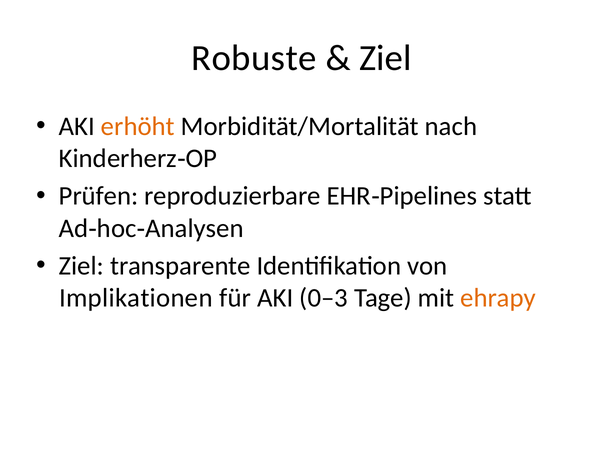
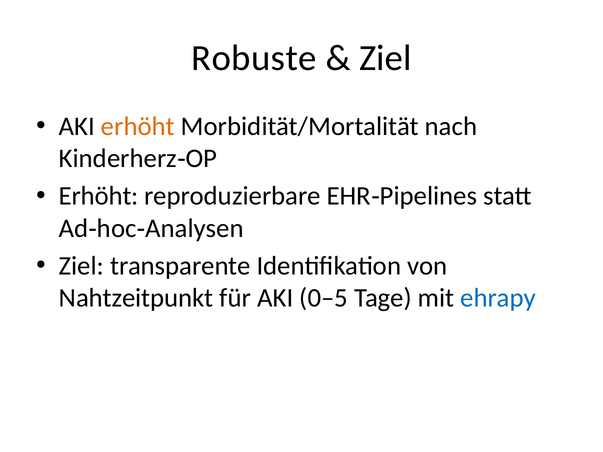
Prüfen at (99, 196): Prüfen -> Erhöht
Implikationen: Implikationen -> Nahtzeitpunkt
0–3: 0–3 -> 0–5
ehrapy colour: orange -> blue
